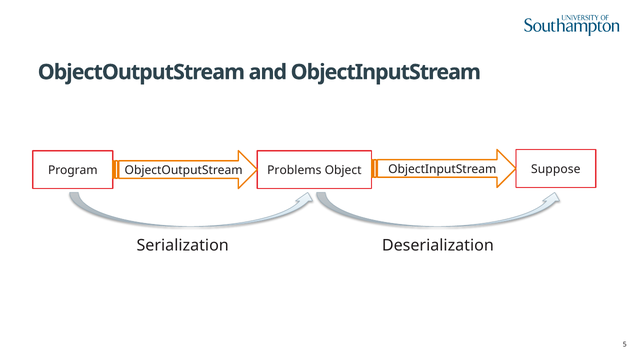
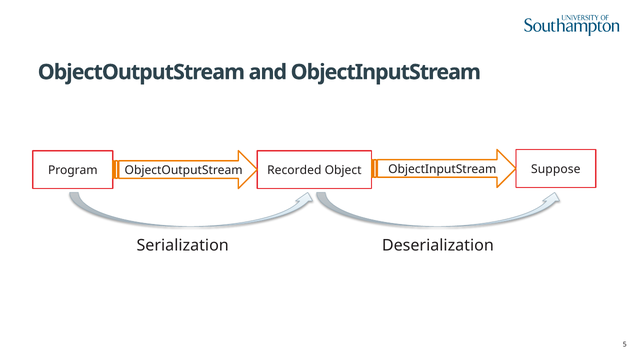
Problems: Problems -> Recorded
